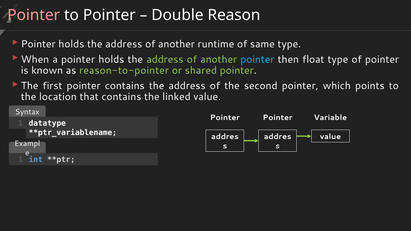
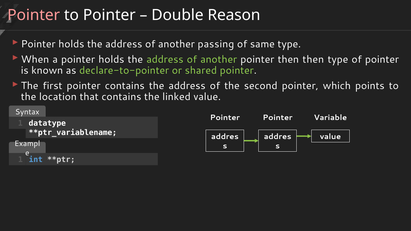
runtime: runtime -> passing
pointer at (257, 59) colour: light blue -> white
then float: float -> then
reason-to-pointer: reason-to-pointer -> declare-to-pointer
